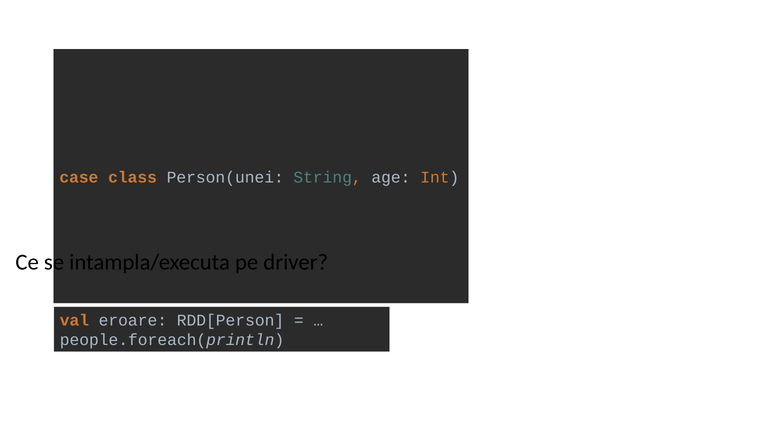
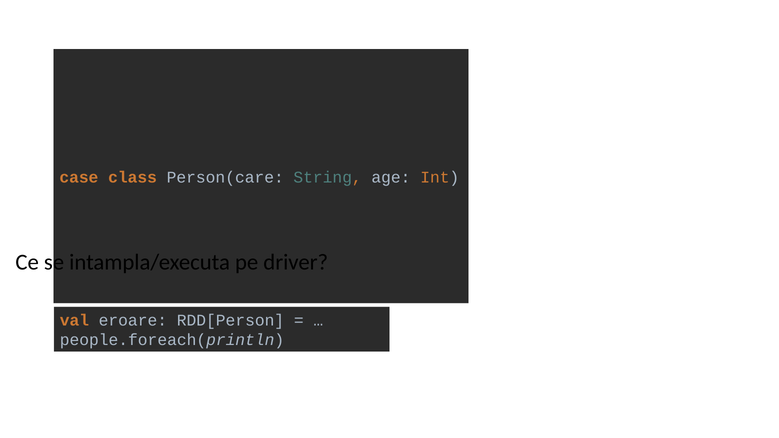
Person(unei: Person(unei -> Person(care
